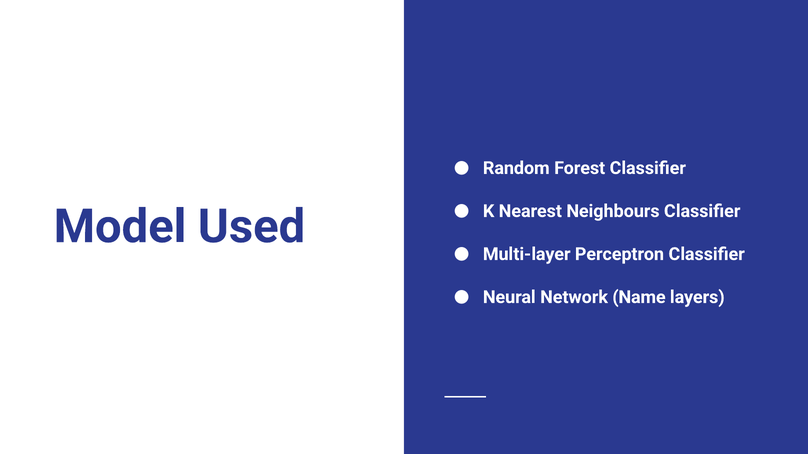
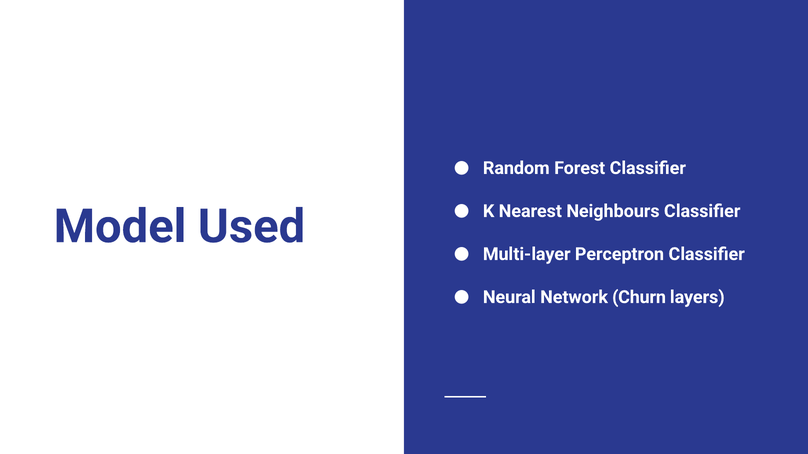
Name: Name -> Churn
